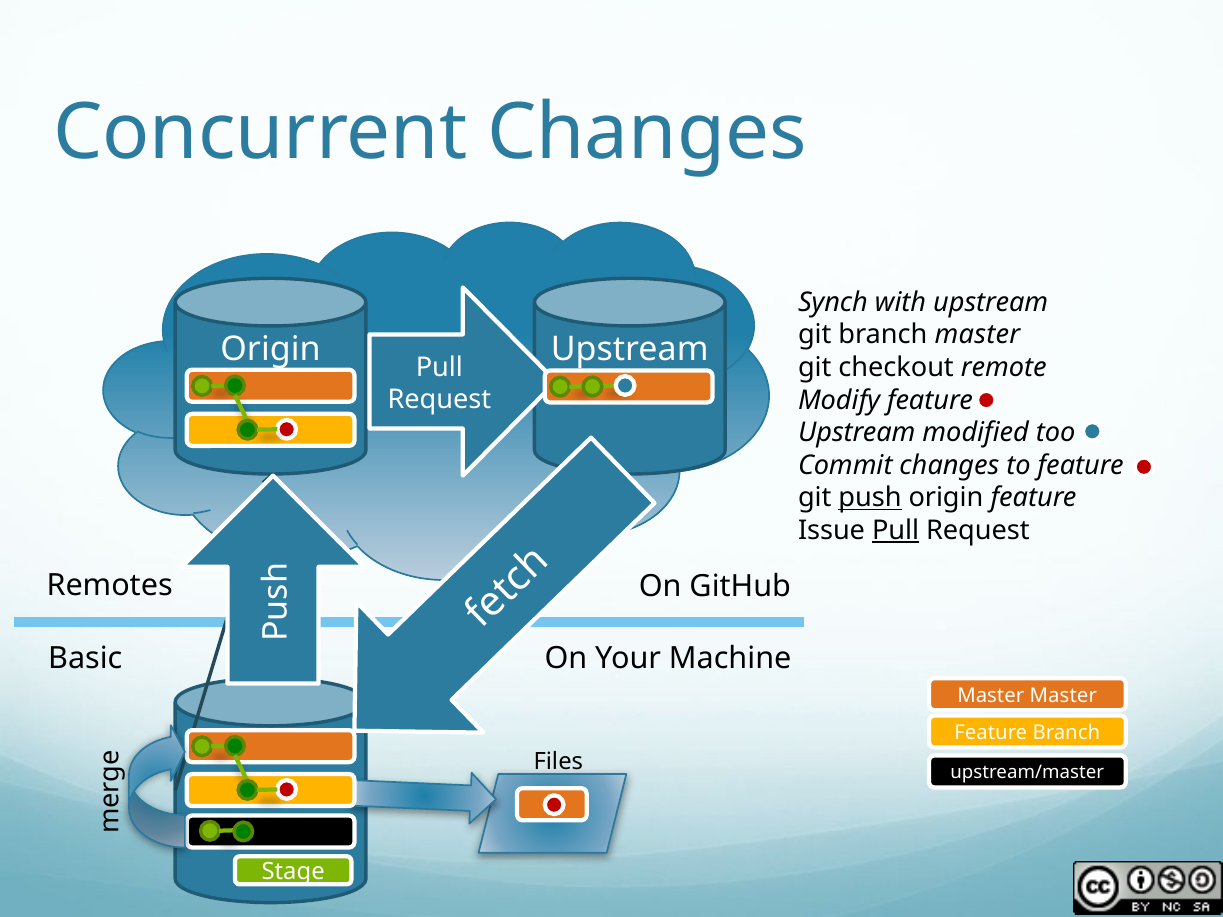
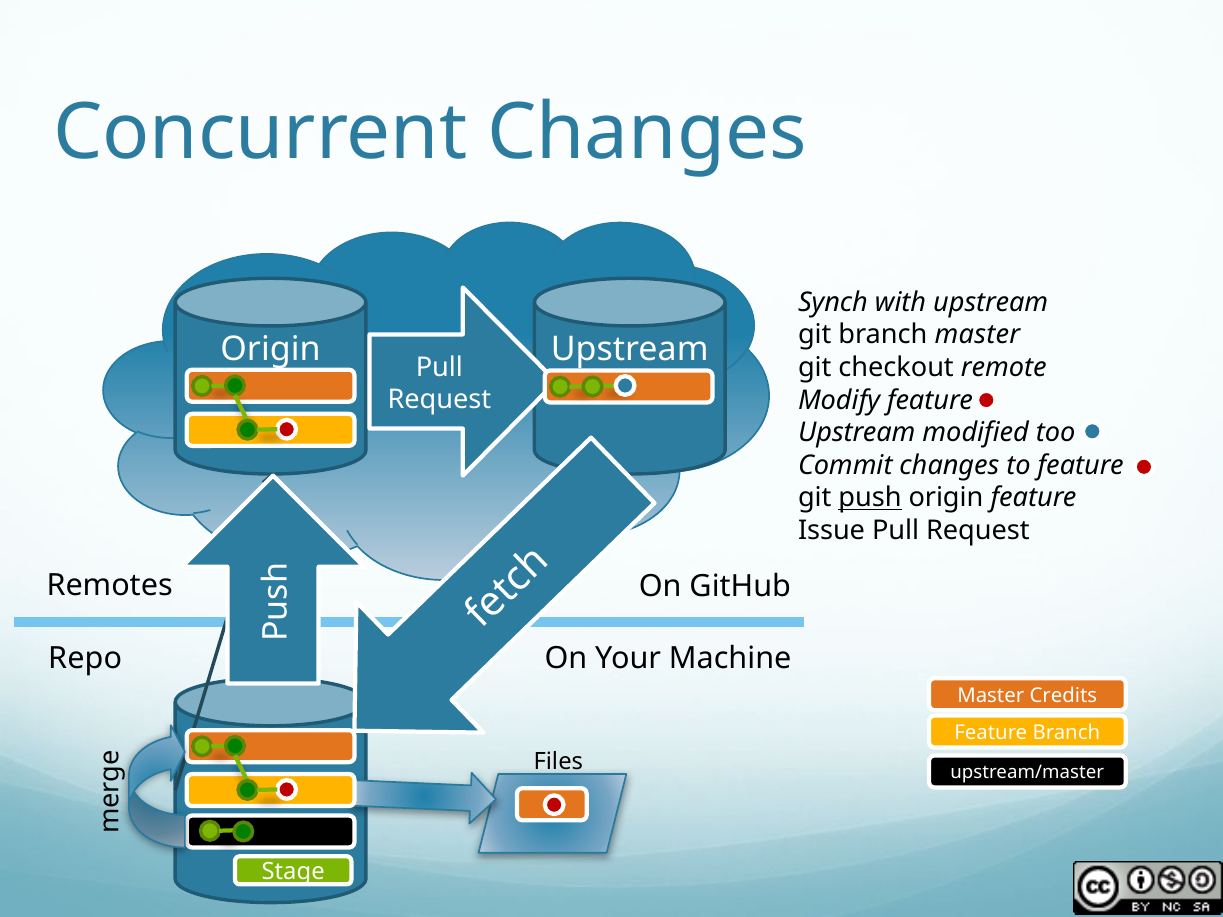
Pull at (896, 531) underline: present -> none
Basic: Basic -> Repo
Master Master: Master -> Credits
